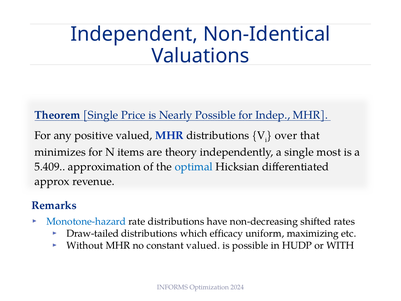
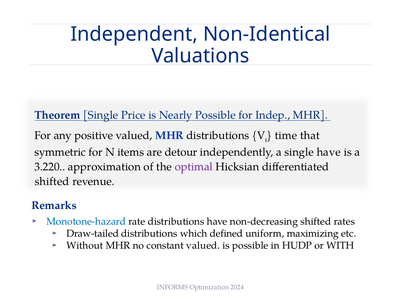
over: over -> time
minimizes: minimizes -> symmetric
theory: theory -> detour
single most: most -> have
5.409: 5.409 -> 3.220
optimal colour: blue -> purple
approx at (52, 181): approx -> shifted
efficacy: efficacy -> defined
